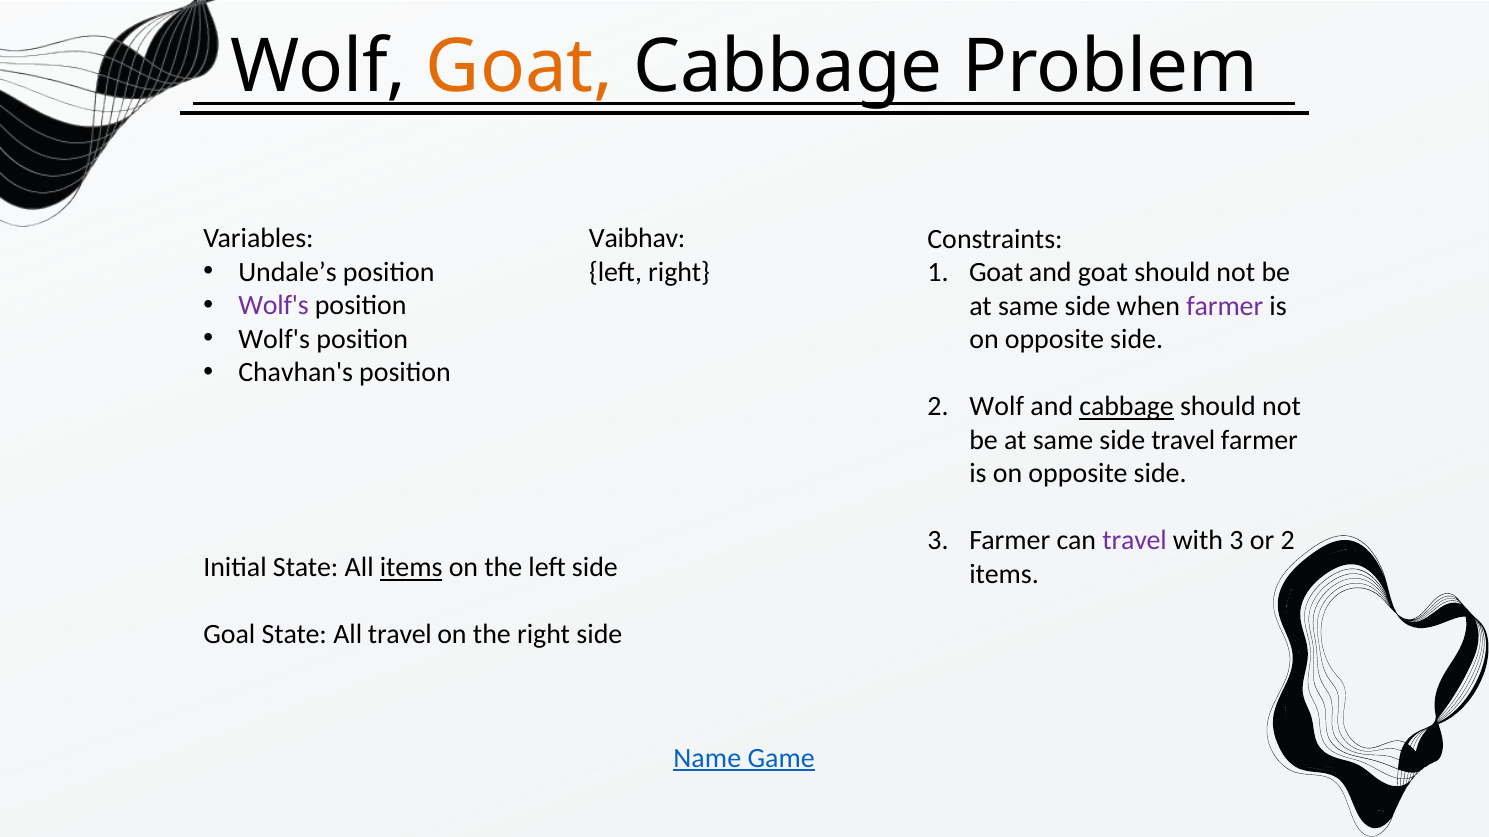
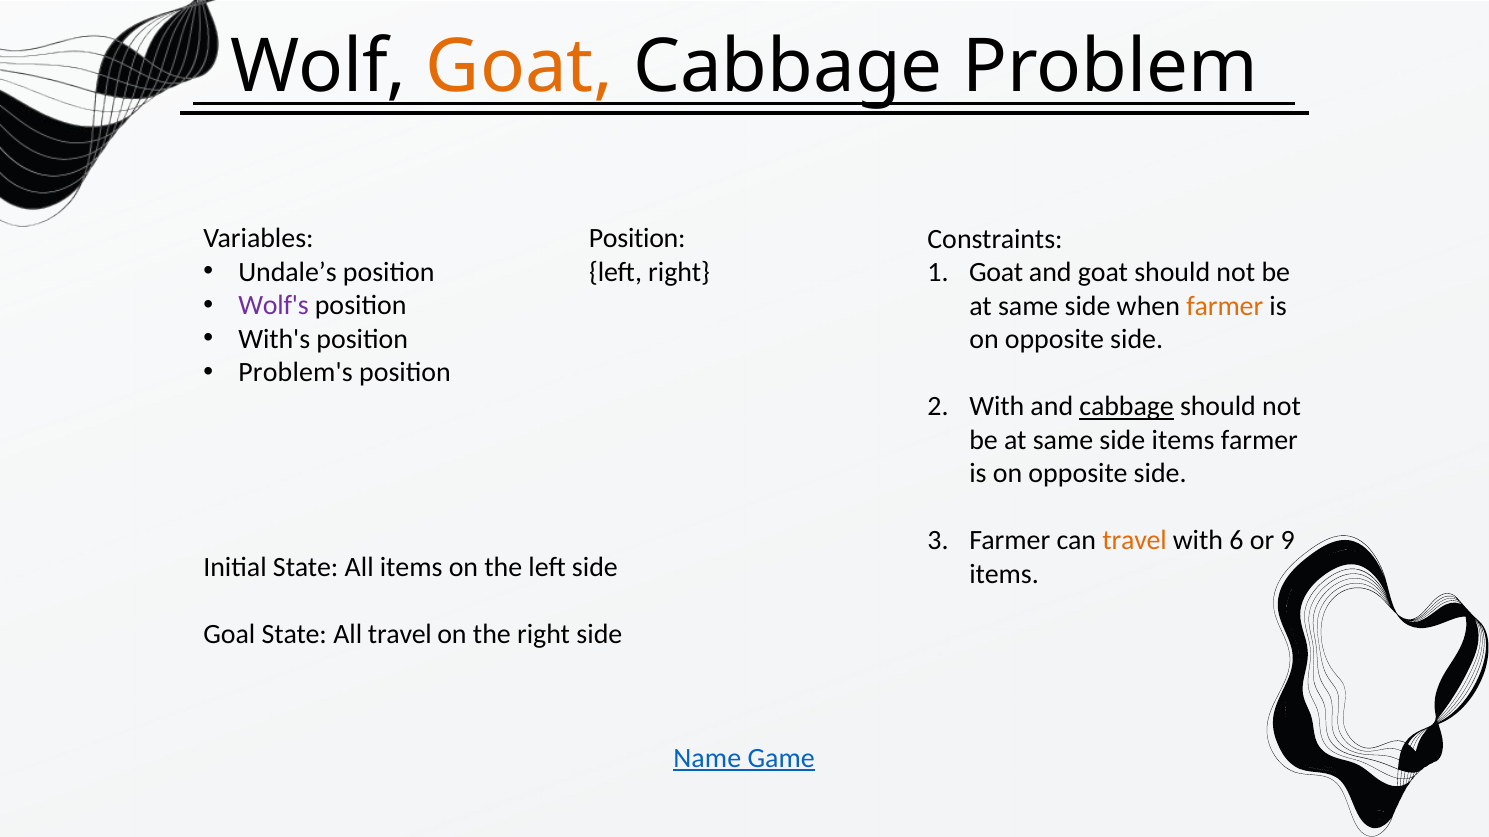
Vaibhav at (637, 239): Vaibhav -> Position
farmer at (1225, 306) colour: purple -> orange
Wolf's at (274, 339): Wolf's -> With's
Chavhan's: Chavhan's -> Problem's
Wolf at (997, 407): Wolf -> With
side travel: travel -> items
travel at (1135, 541) colour: purple -> orange
with 3: 3 -> 6
or 2: 2 -> 9
items at (411, 568) underline: present -> none
